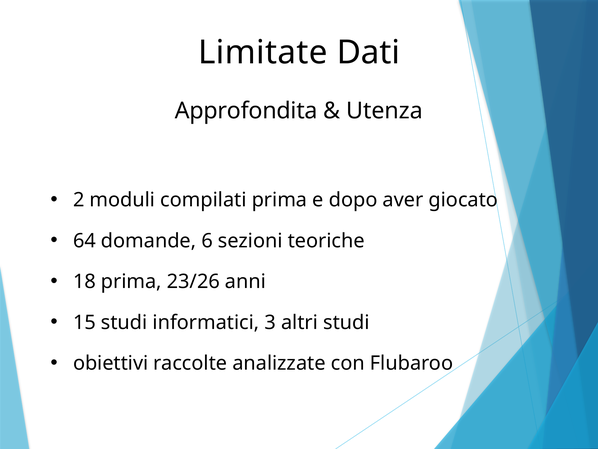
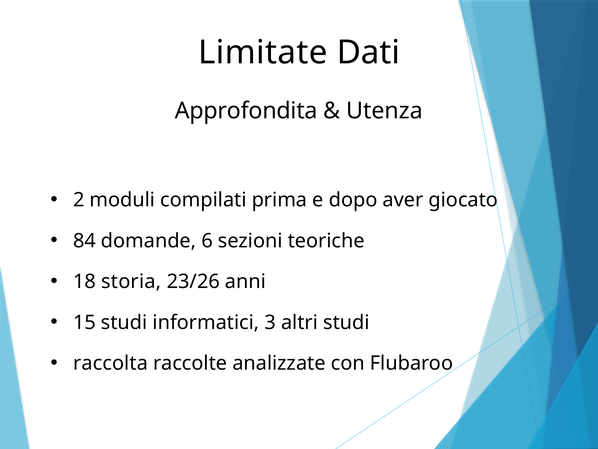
64: 64 -> 84
18 prima: prima -> storia
obiettivi: obiettivi -> raccolta
